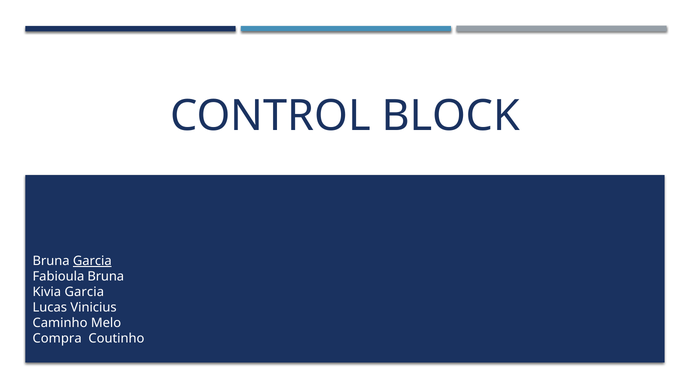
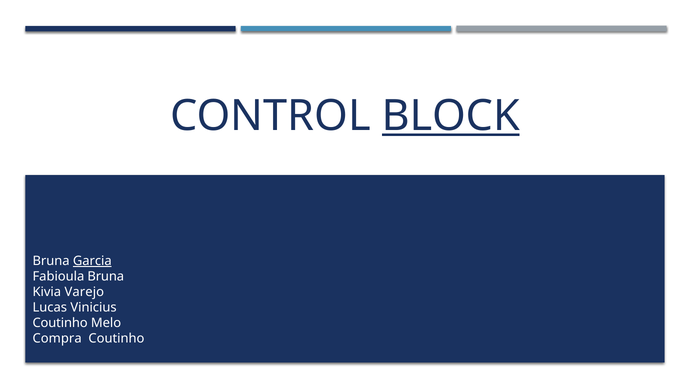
BLOCK underline: none -> present
Kivia Garcia: Garcia -> Varejo
Caminho at (60, 323): Caminho -> Coutinho
